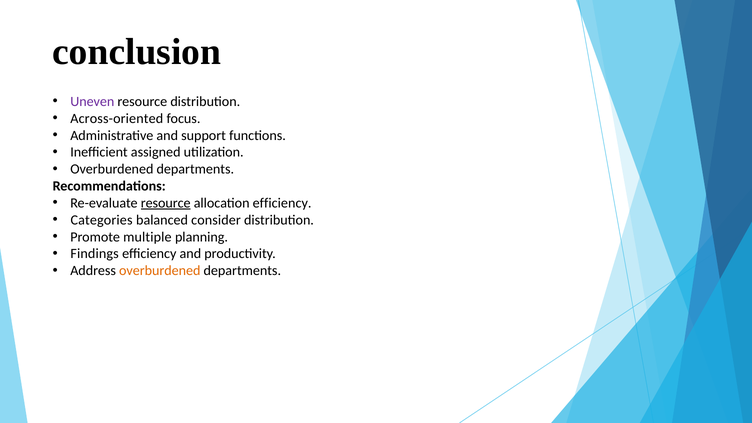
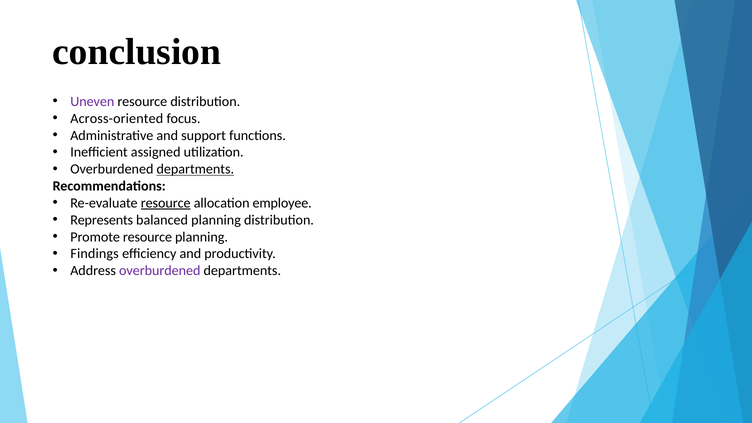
departments at (195, 169) underline: none -> present
allocation efficiency: efficiency -> employee
Categories: Categories -> Represents
balanced consider: consider -> planning
Promote multiple: multiple -> resource
overburdened at (160, 271) colour: orange -> purple
